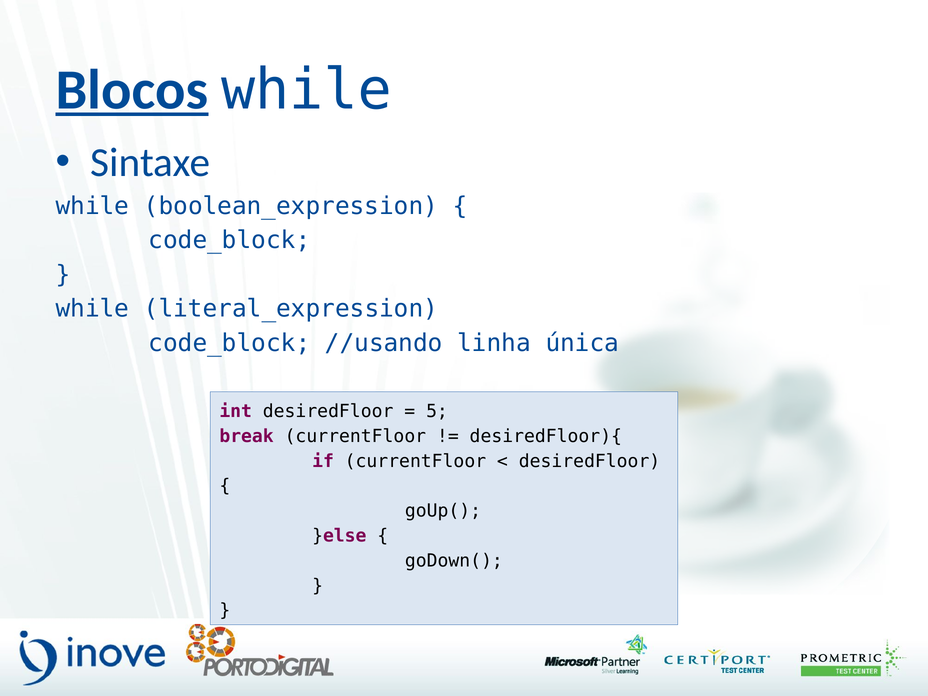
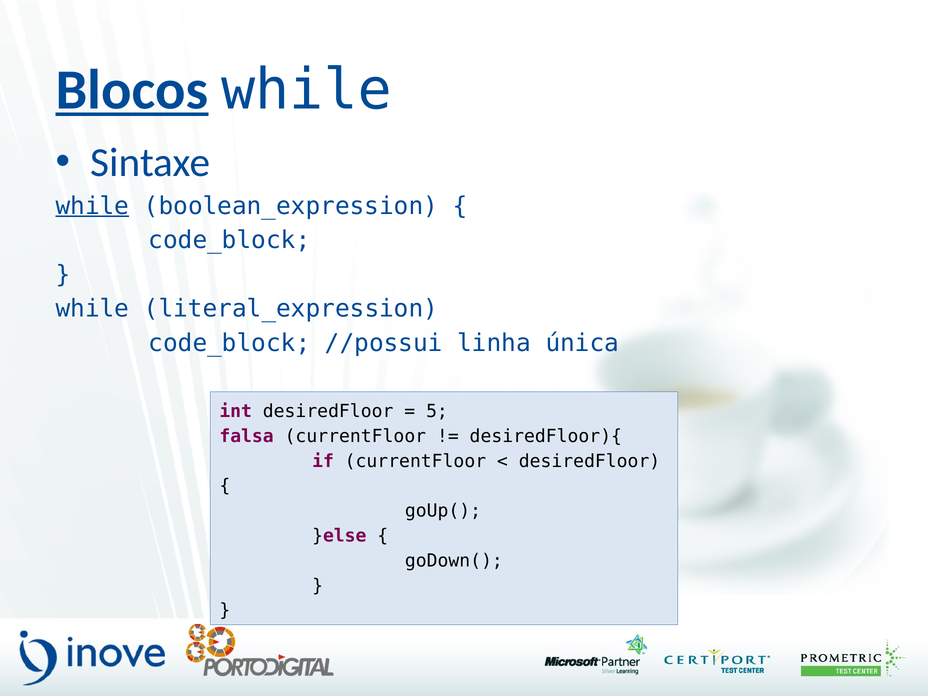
while at (92, 206) underline: none -> present
//usando: //usando -> //possui
break: break -> falsa
